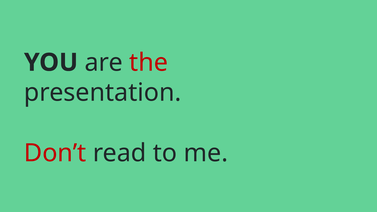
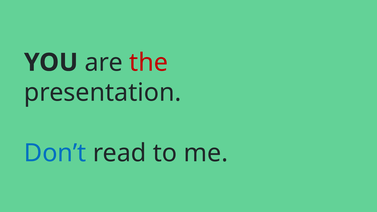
Don’t colour: red -> blue
